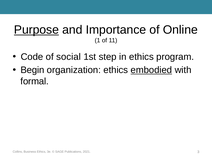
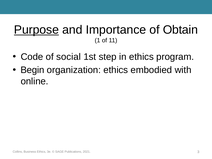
Online: Online -> Obtain
embodied underline: present -> none
formal: formal -> online
